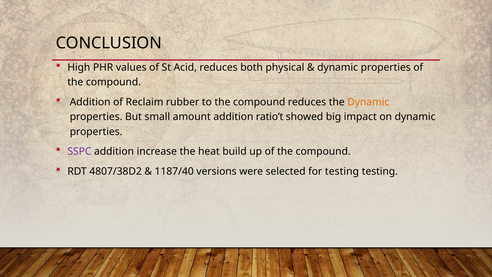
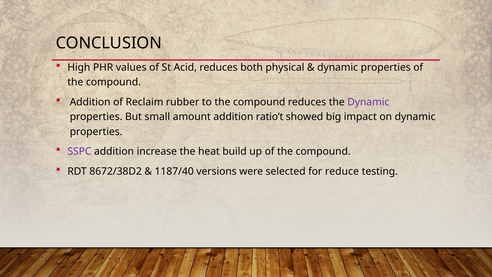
Dynamic at (368, 102) colour: orange -> purple
4807/38D2: 4807/38D2 -> 8672/38D2
for testing: testing -> reduce
